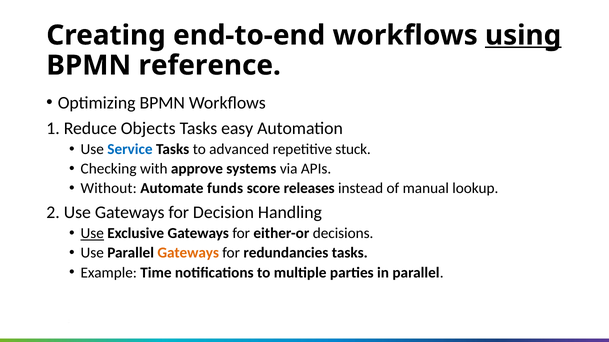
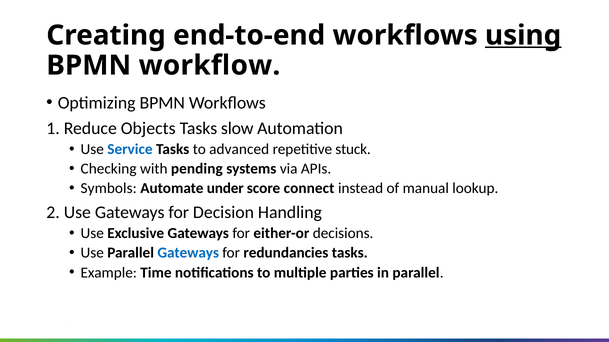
reference: reference -> workflow
easy: easy -> slow
approve: approve -> pending
Without: Without -> Symbols
funds: funds -> under
releases: releases -> connect
Use at (92, 234) underline: present -> none
Gateways at (188, 253) colour: orange -> blue
